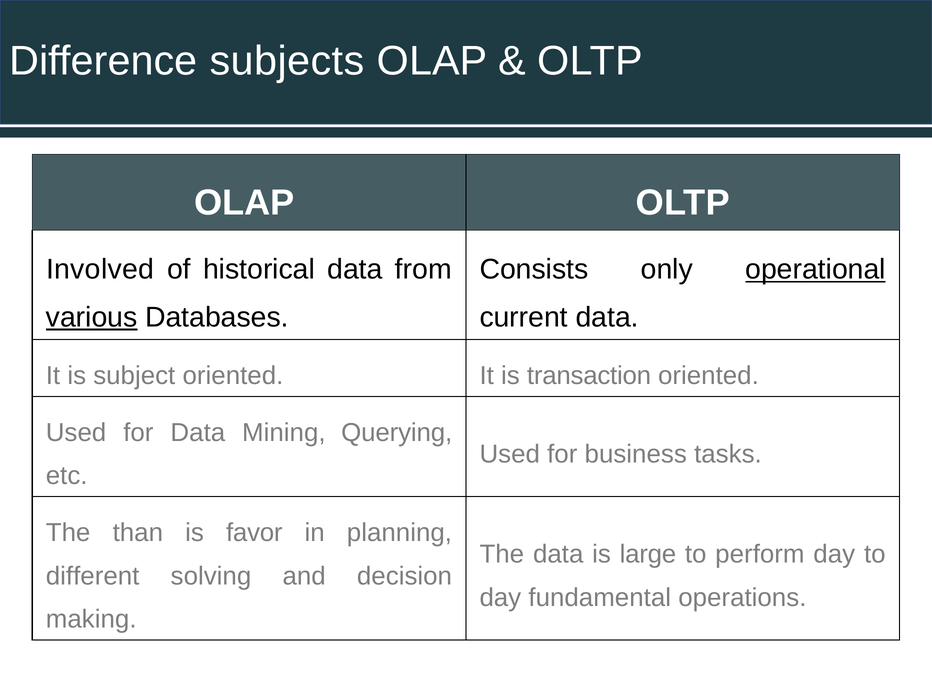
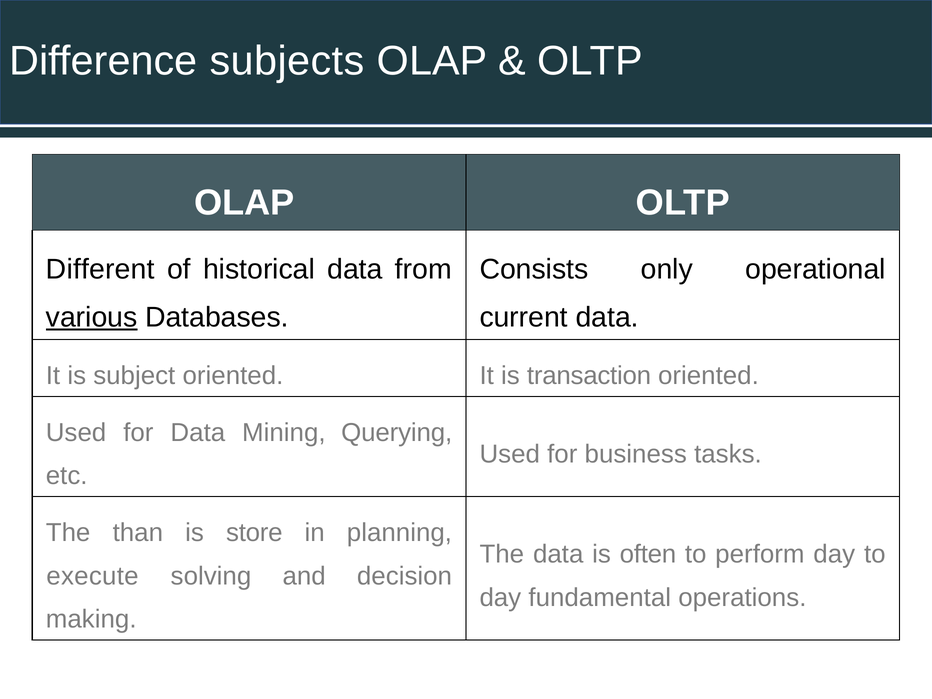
Involved: Involved -> Different
operational underline: present -> none
favor: favor -> store
large: large -> often
different: different -> execute
